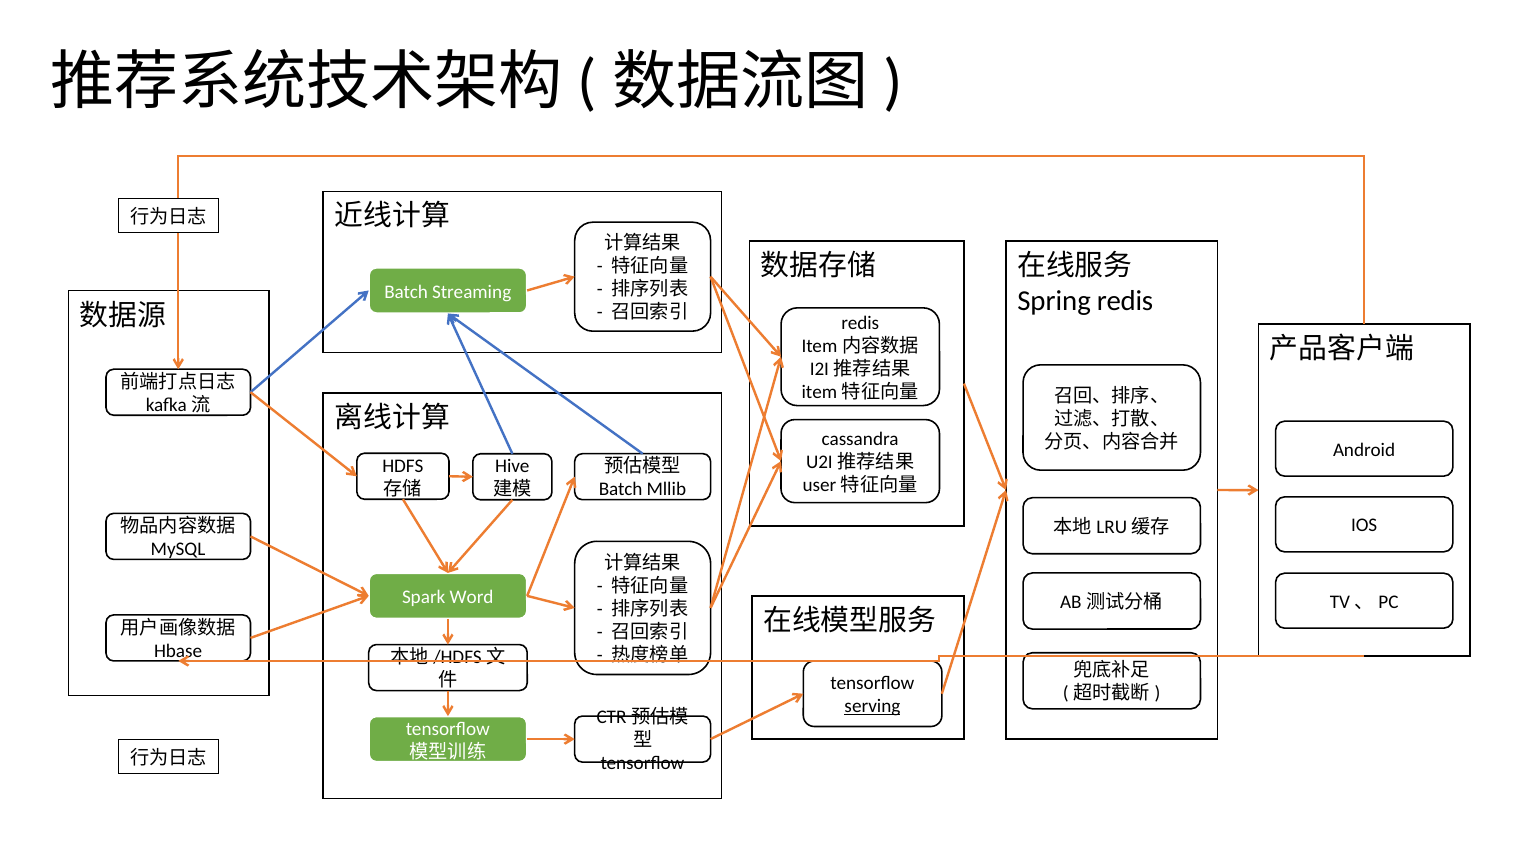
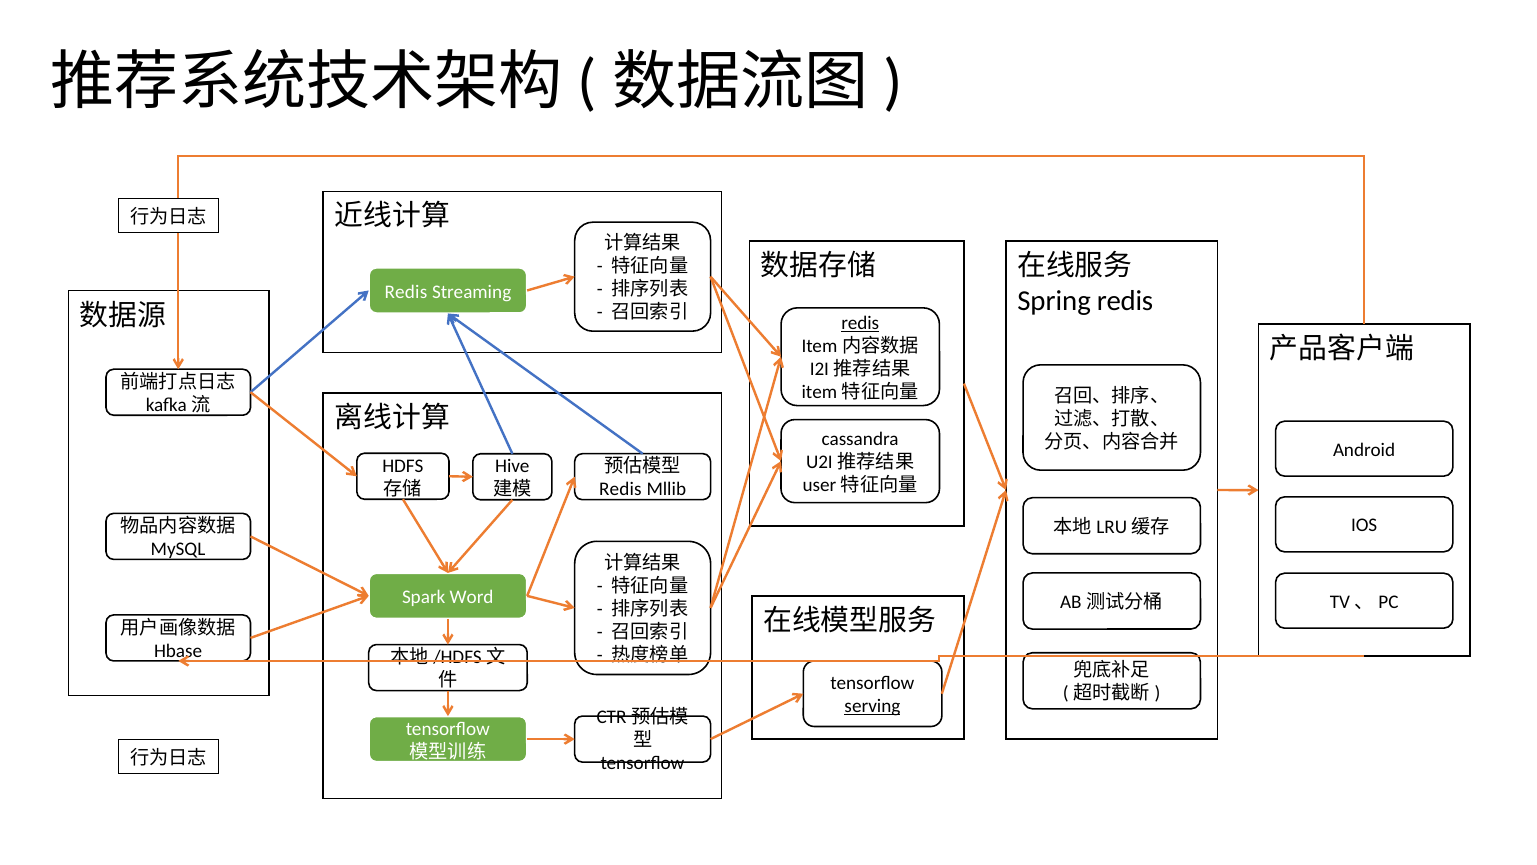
Batch at (406, 292): Batch -> Redis
redis at (860, 323) underline: none -> present
Batch at (621, 489): Batch -> Redis
